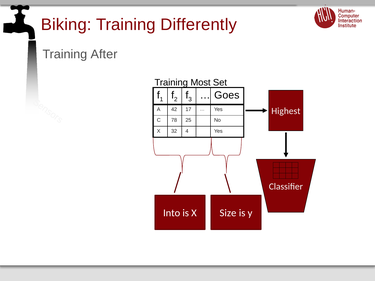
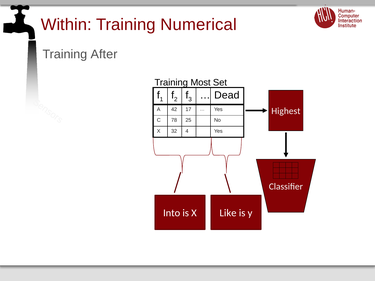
Biking: Biking -> Within
Differently: Differently -> Numerical
Goes: Goes -> Dead
Size: Size -> Like
